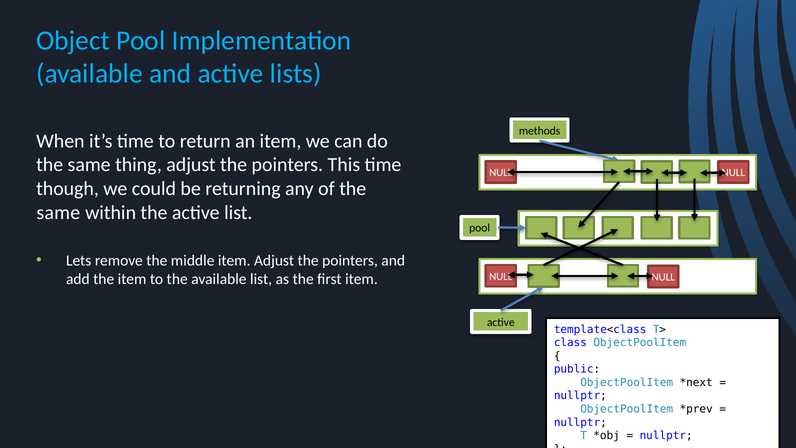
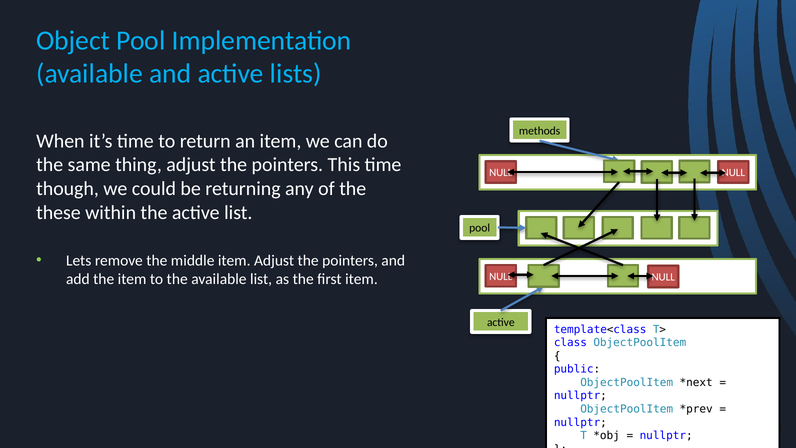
same at (58, 213): same -> these
